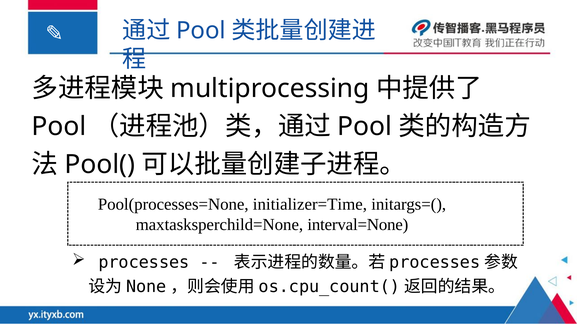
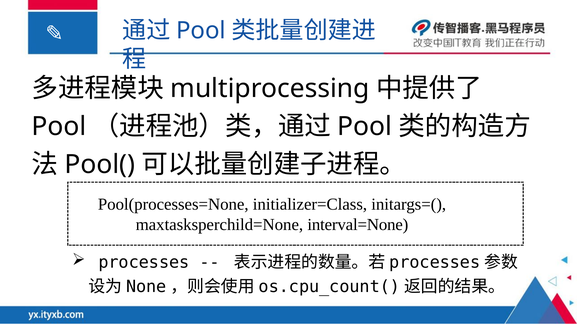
initializer=Time: initializer=Time -> initializer=Class
